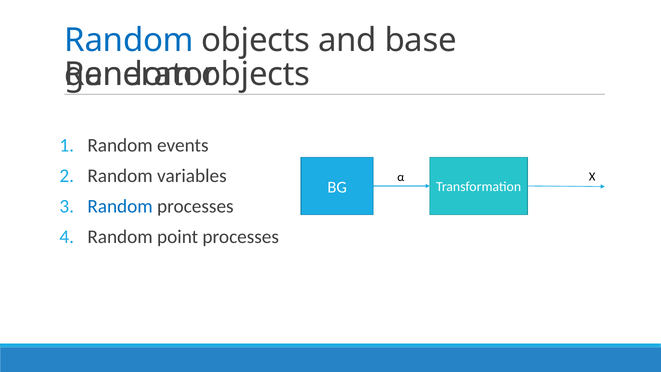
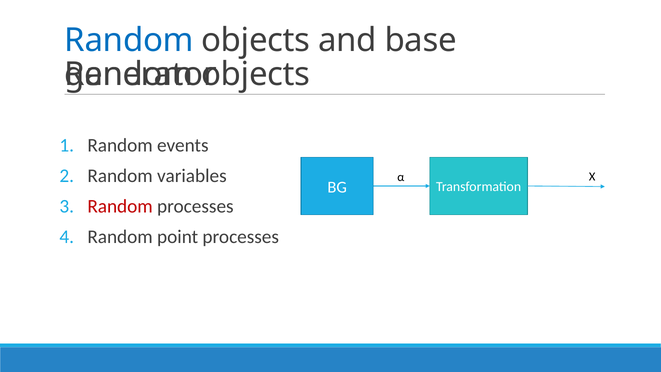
Random at (120, 206) colour: blue -> red
